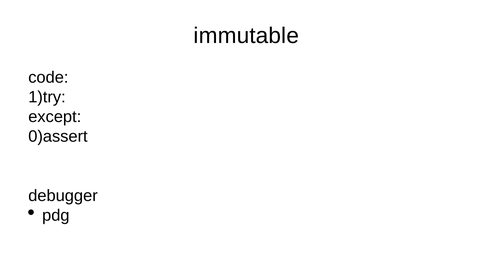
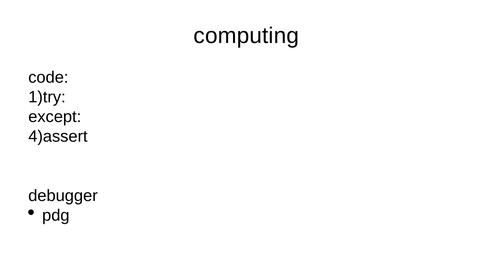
immutable: immutable -> computing
0)assert: 0)assert -> 4)assert
